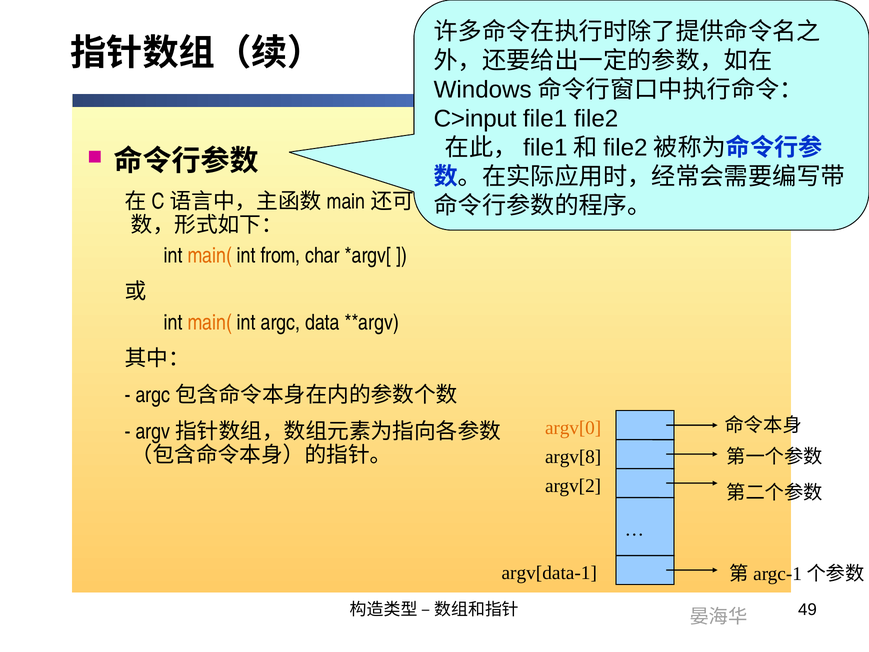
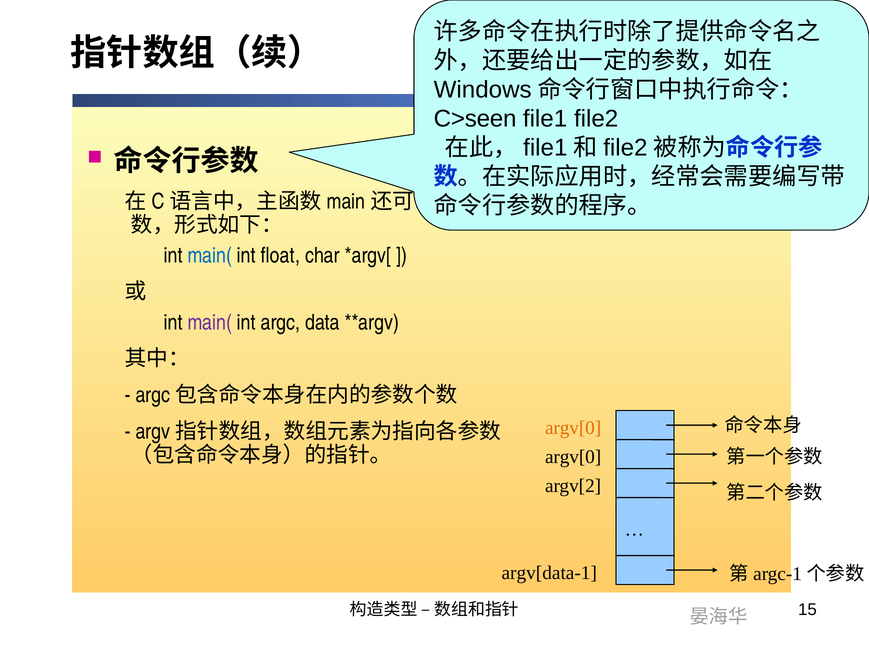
C>input: C>input -> C>seen
main( at (210, 256) colour: orange -> blue
from: from -> float
main( at (210, 322) colour: orange -> purple
argv[8 at (573, 457): argv[8 -> argv[0
49: 49 -> 15
